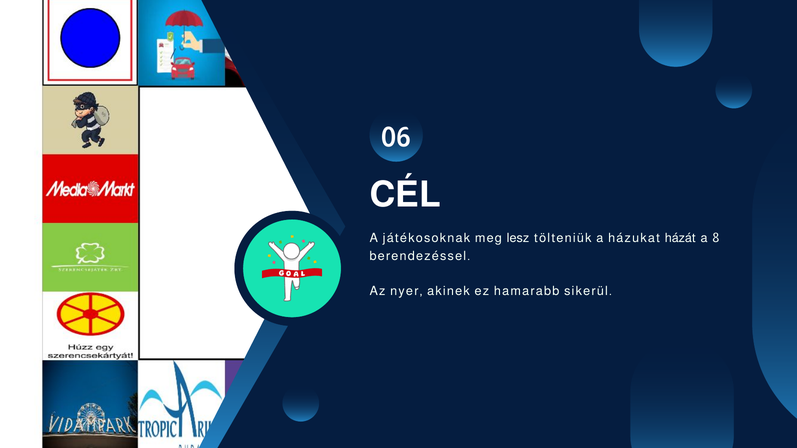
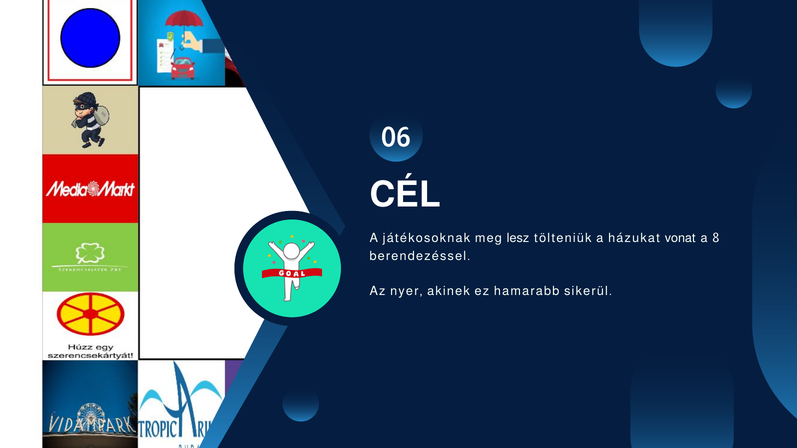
házát: házát -> vonat
